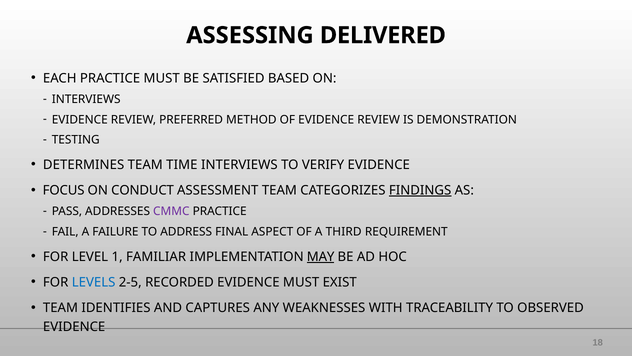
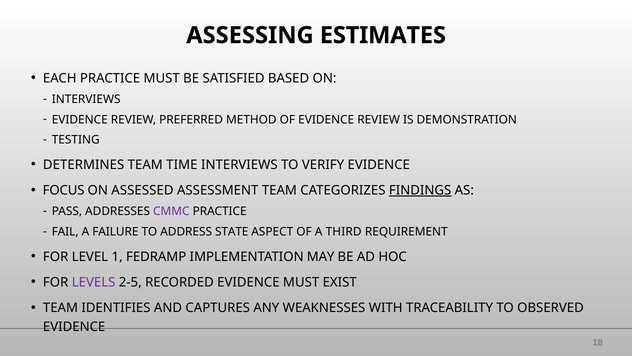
DELIVERED: DELIVERED -> ESTIMATES
CONDUCT: CONDUCT -> ASSESSED
FINAL: FINAL -> STATE
FAMILIAR: FAMILIAR -> FEDRAMP
MAY underline: present -> none
LEVELS colour: blue -> purple
